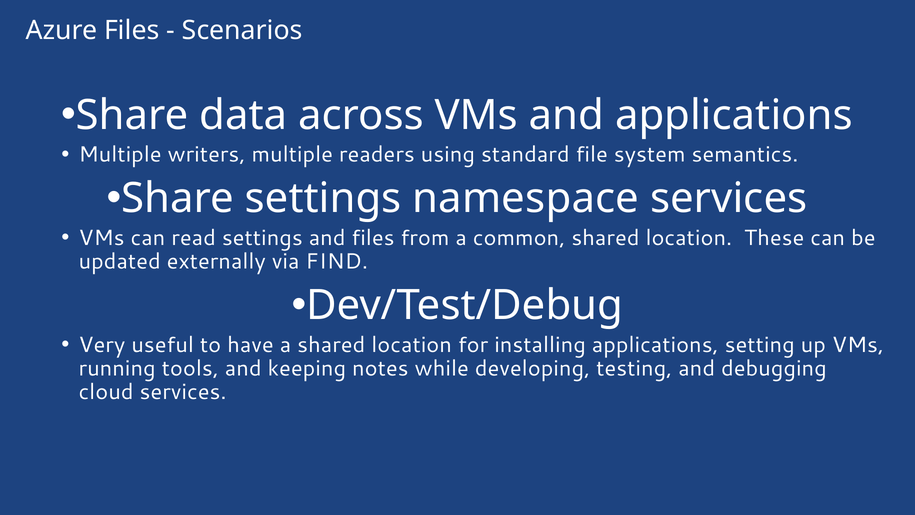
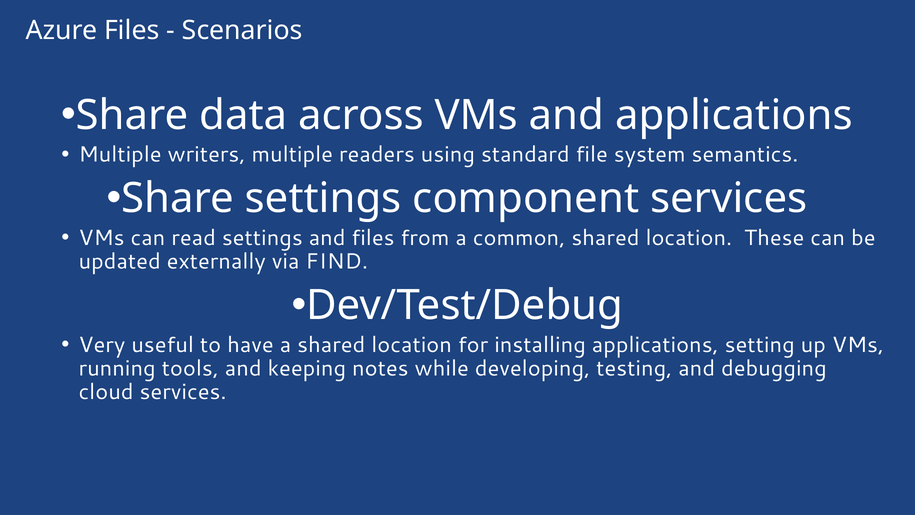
namespace: namespace -> component
